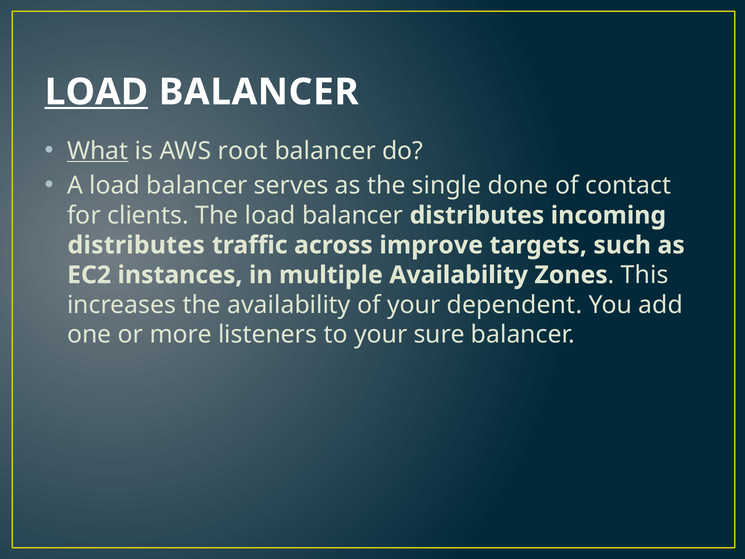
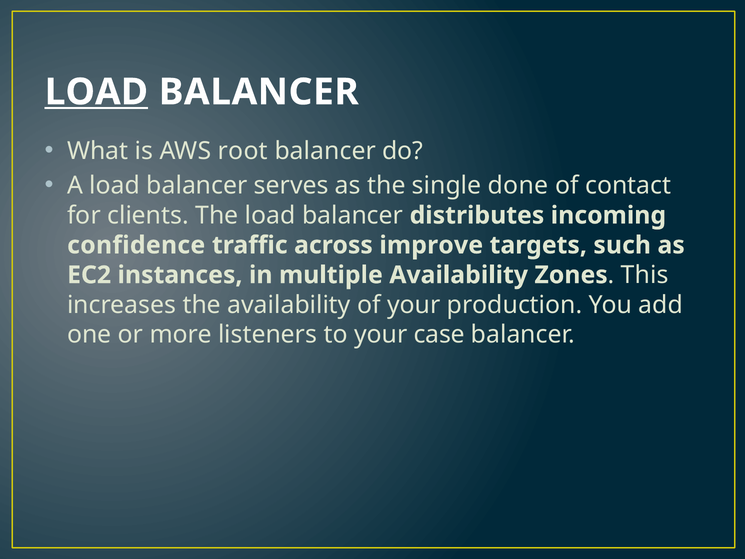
What underline: present -> none
distributes at (136, 245): distributes -> confidence
dependent: dependent -> production
sure: sure -> case
